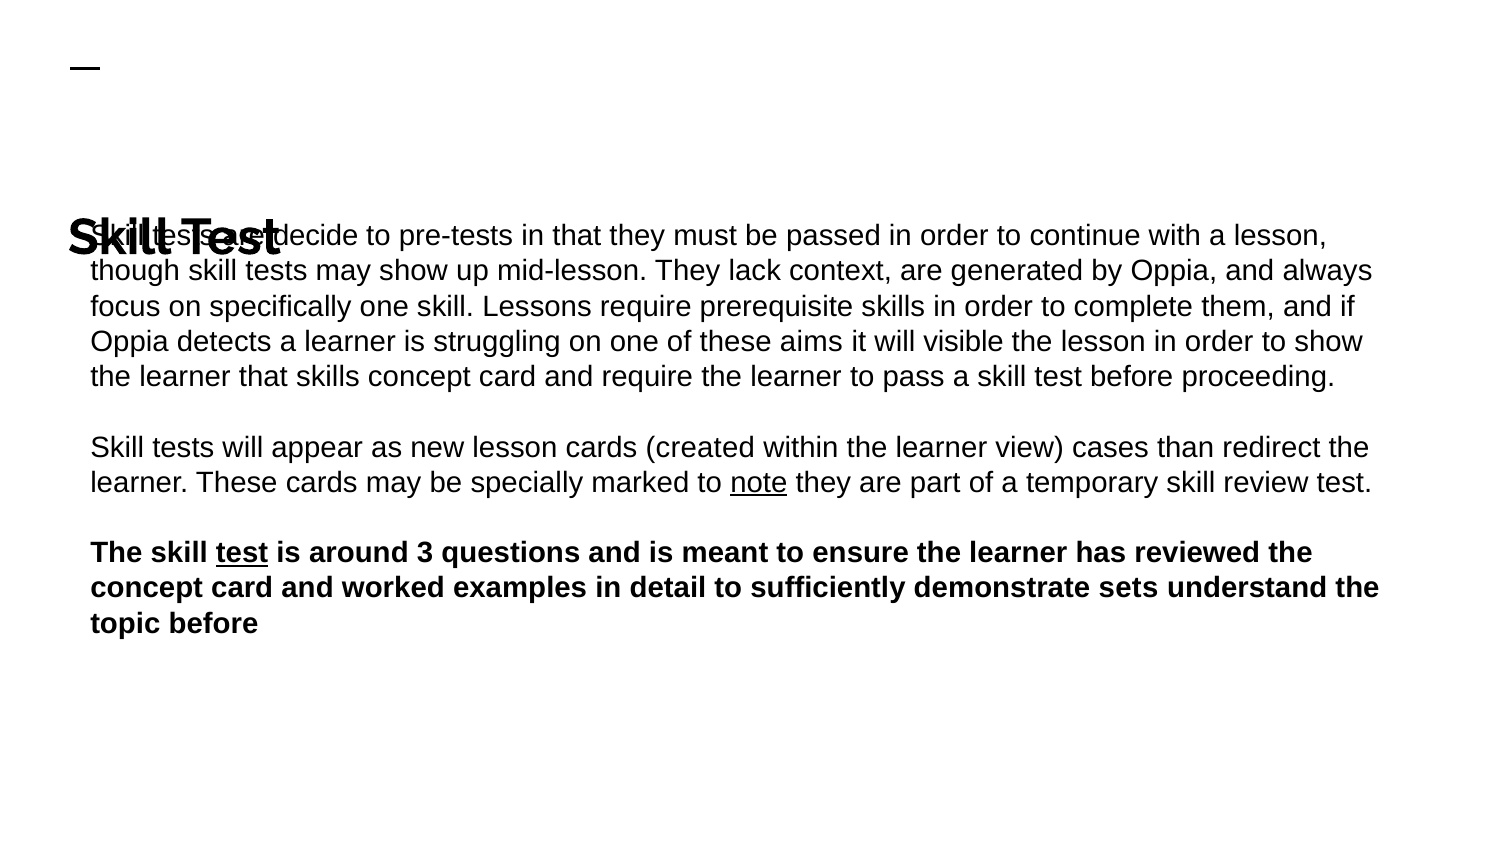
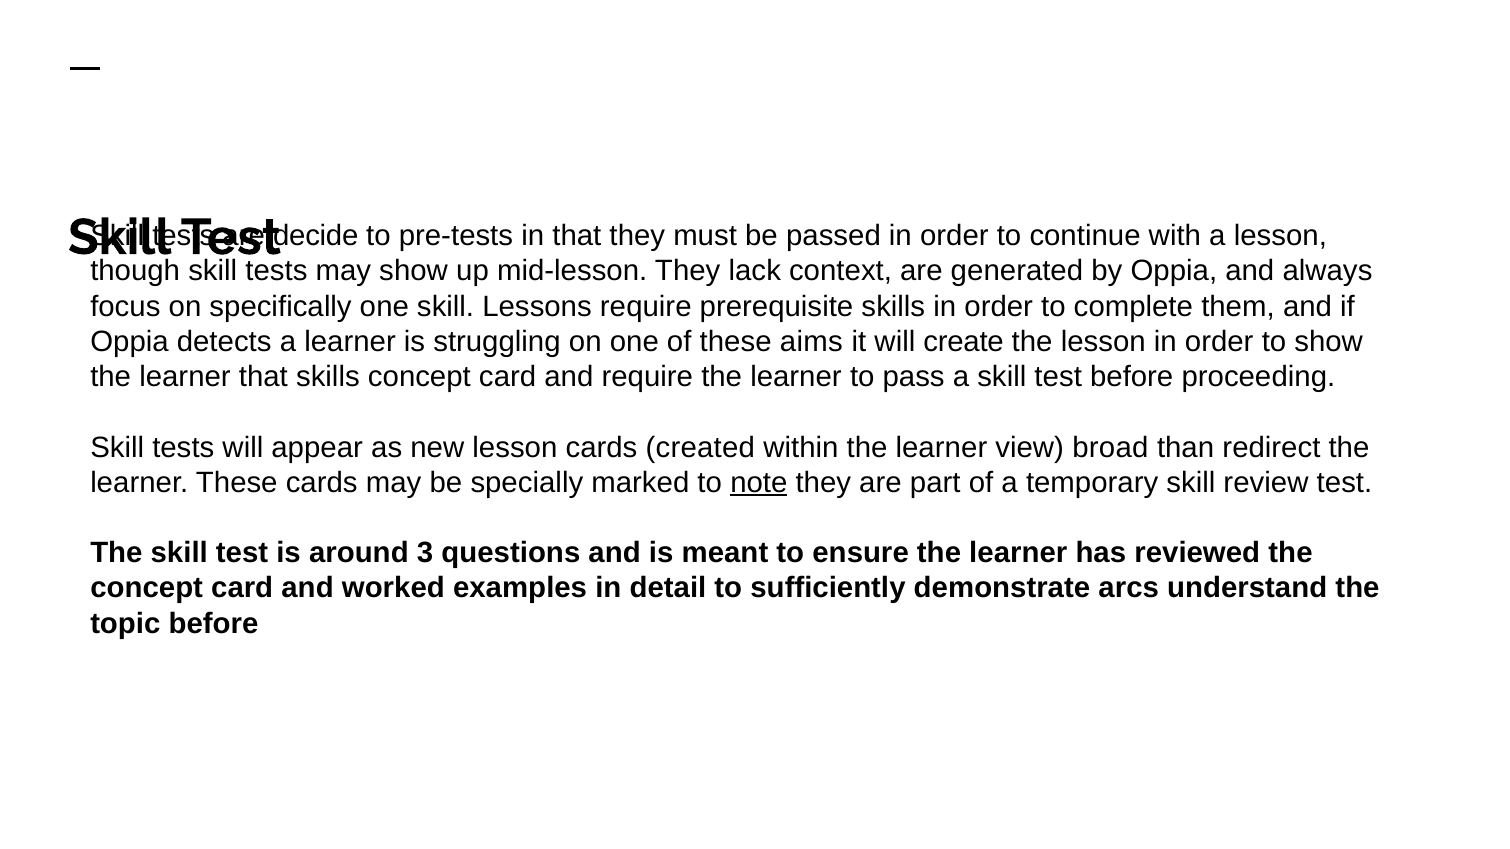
visible: visible -> create
cases: cases -> broad
test at (242, 553) underline: present -> none
sets: sets -> arcs
